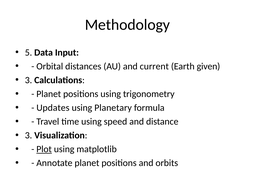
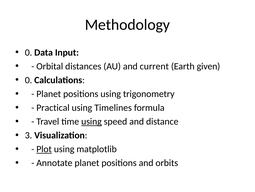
5 at (28, 52): 5 -> 0
3 at (28, 80): 3 -> 0
Updates: Updates -> Practical
Planetary: Planetary -> Timelines
using at (91, 121) underline: none -> present
